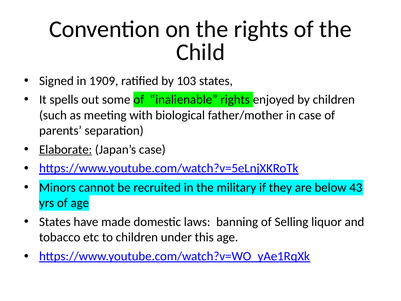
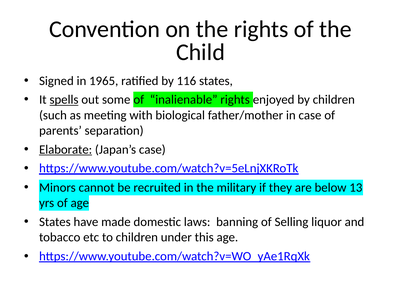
1909: 1909 -> 1965
103: 103 -> 116
spells underline: none -> present
43: 43 -> 13
